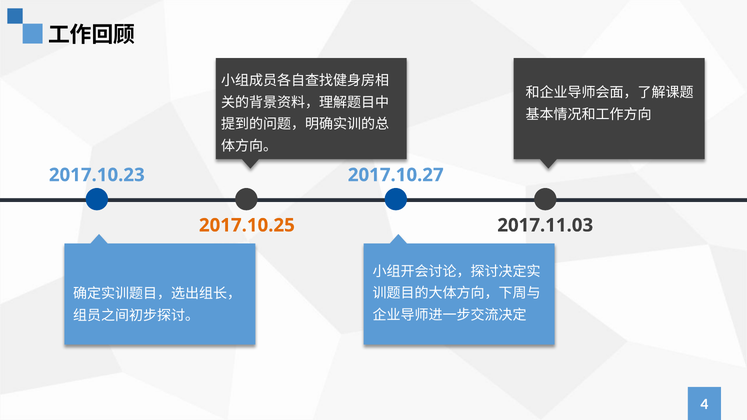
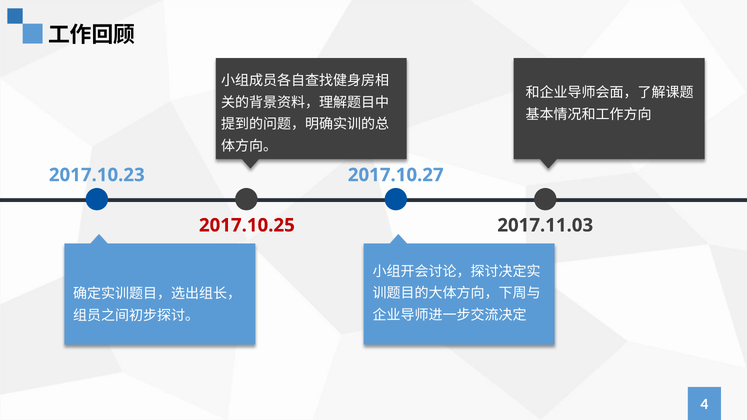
2017.10.25 colour: orange -> red
